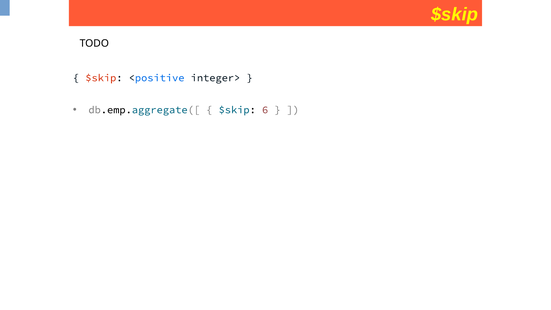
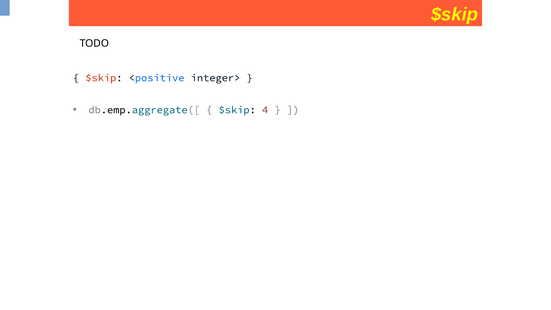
6: 6 -> 4
